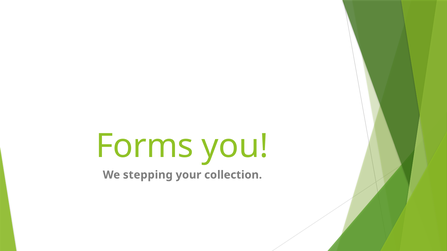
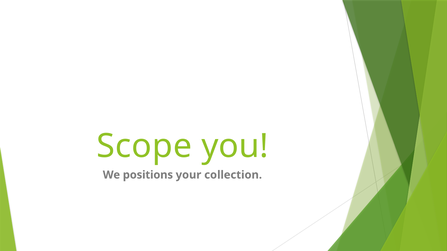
Forms: Forms -> Scope
stepping: stepping -> positions
